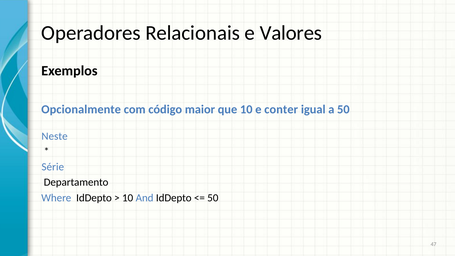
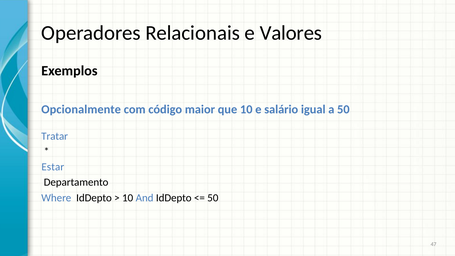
conter: conter -> salário
Neste: Neste -> Tratar
Série: Série -> Estar
